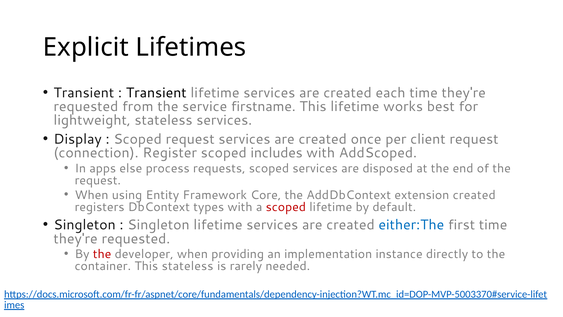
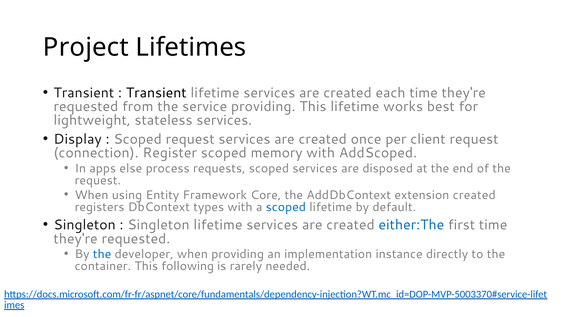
Explicit: Explicit -> Project
service firstname: firstname -> providing
includes: includes -> memory
scoped at (286, 207) colour: red -> blue
the at (102, 254) colour: red -> blue
This stateless: stateless -> following
